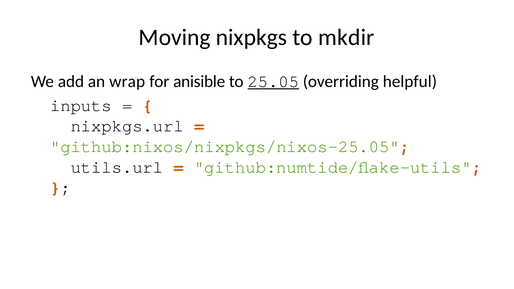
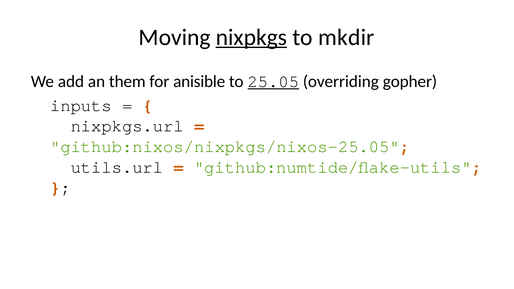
nixpkgs underline: none -> present
wrap: wrap -> them
helpful: helpful -> gopher
